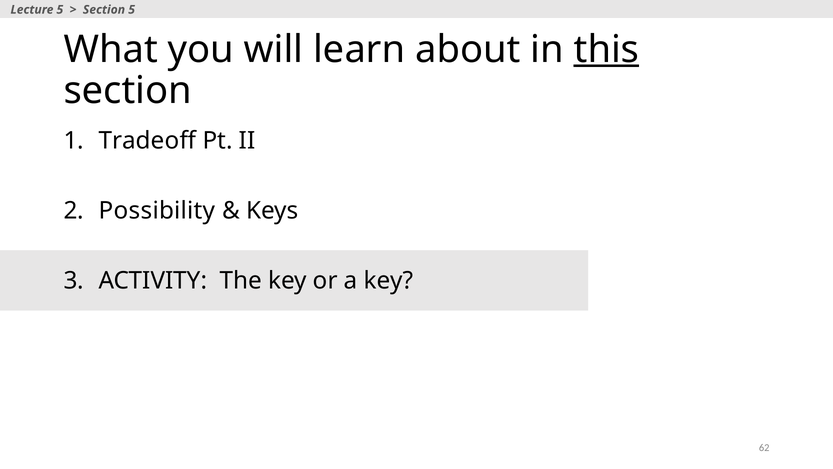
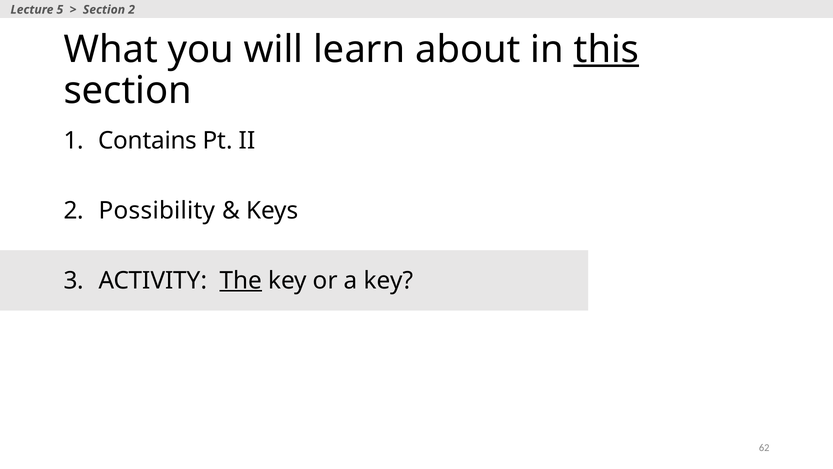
Section 5: 5 -> 2
Tradeoff: Tradeoff -> Contains
The underline: none -> present
